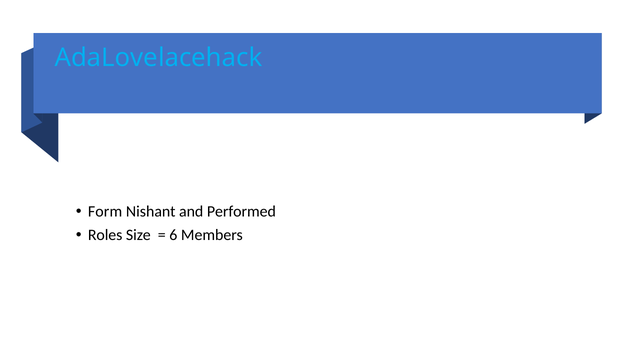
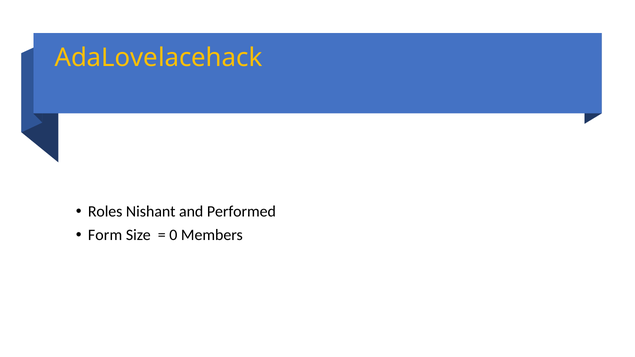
AdaLovelacehack colour: light blue -> yellow
Form: Form -> Roles
Roles: Roles -> Form
6: 6 -> 0
